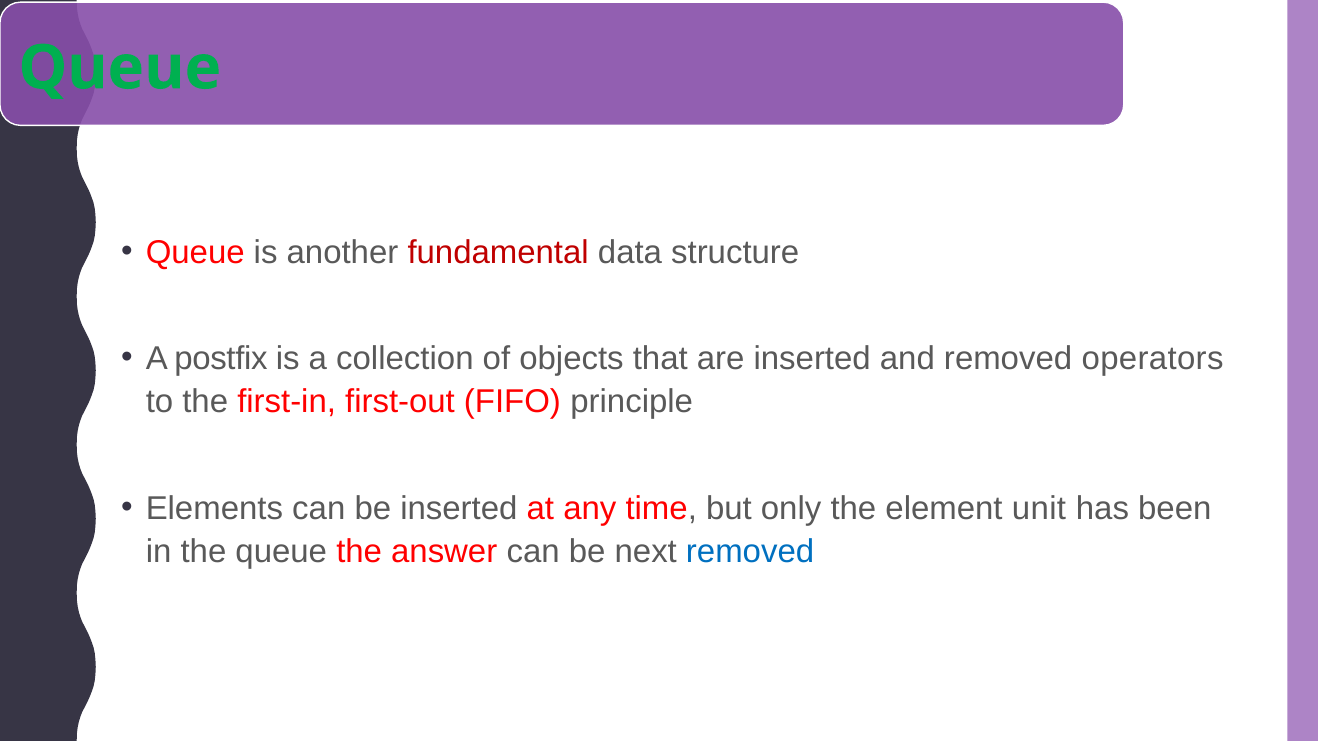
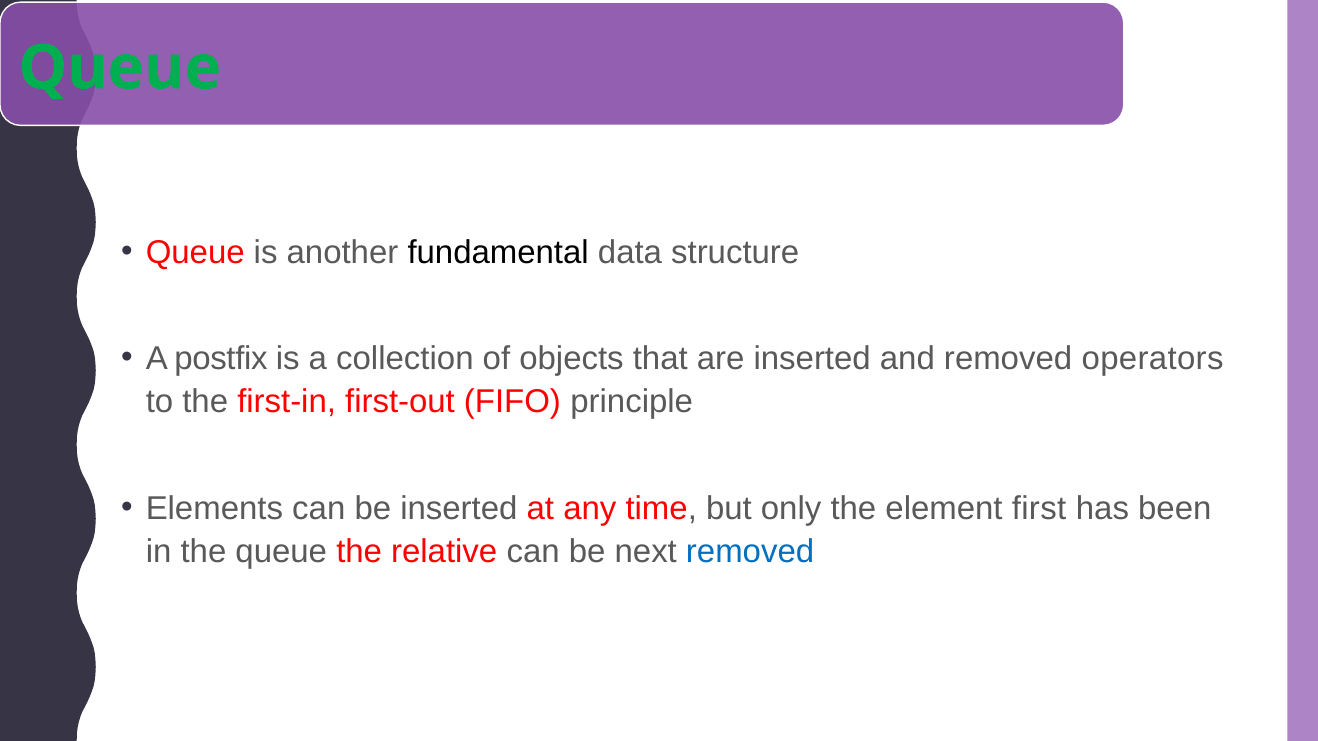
fundamental colour: red -> black
unit: unit -> first
answer: answer -> relative
